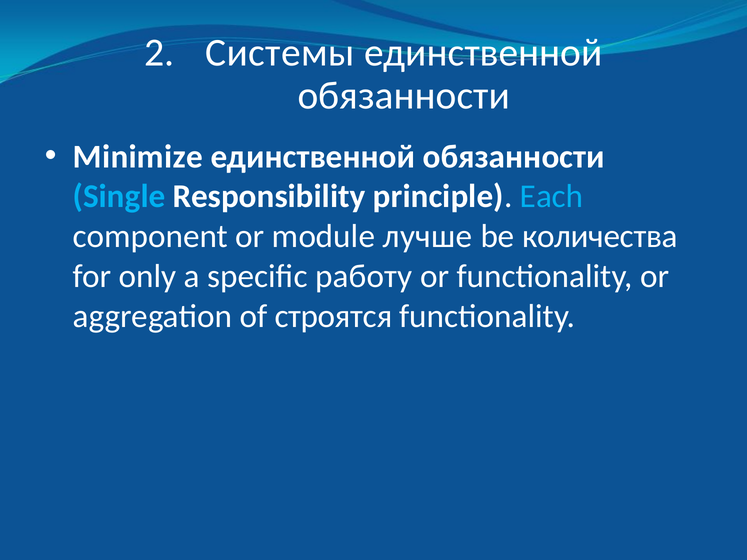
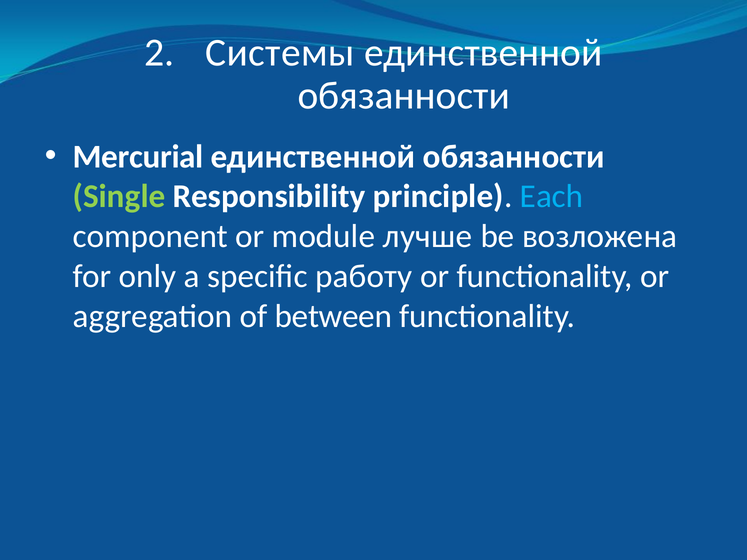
Minimize: Minimize -> Mercurial
Single colour: light blue -> light green
количества: количества -> возложена
строятся: строятся -> between
